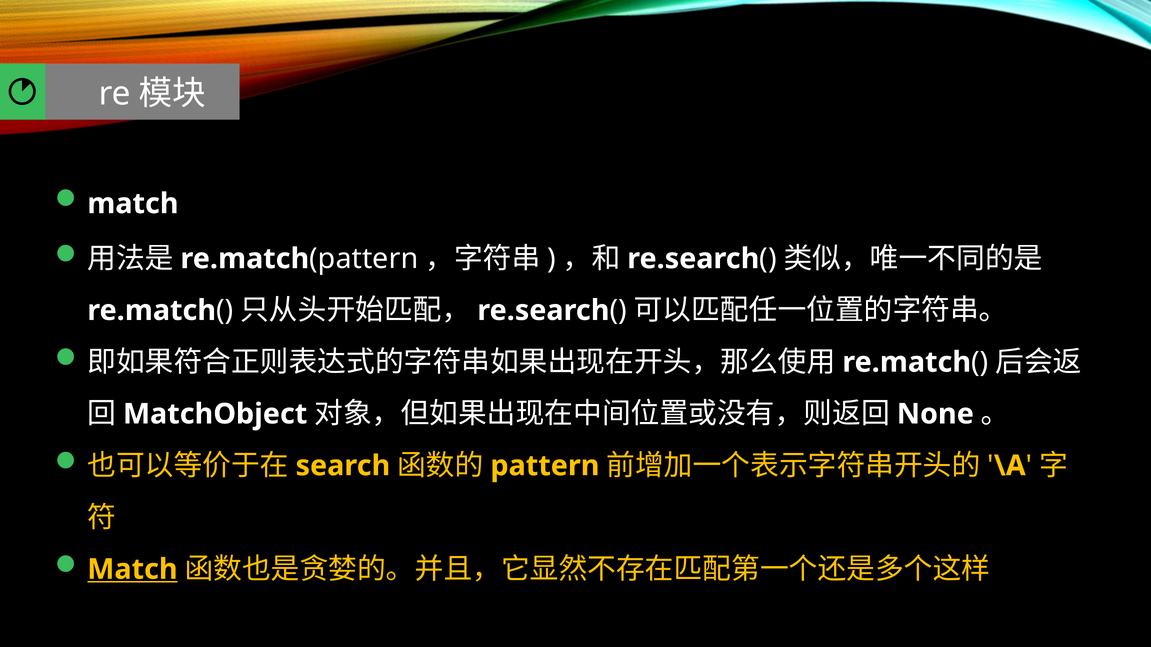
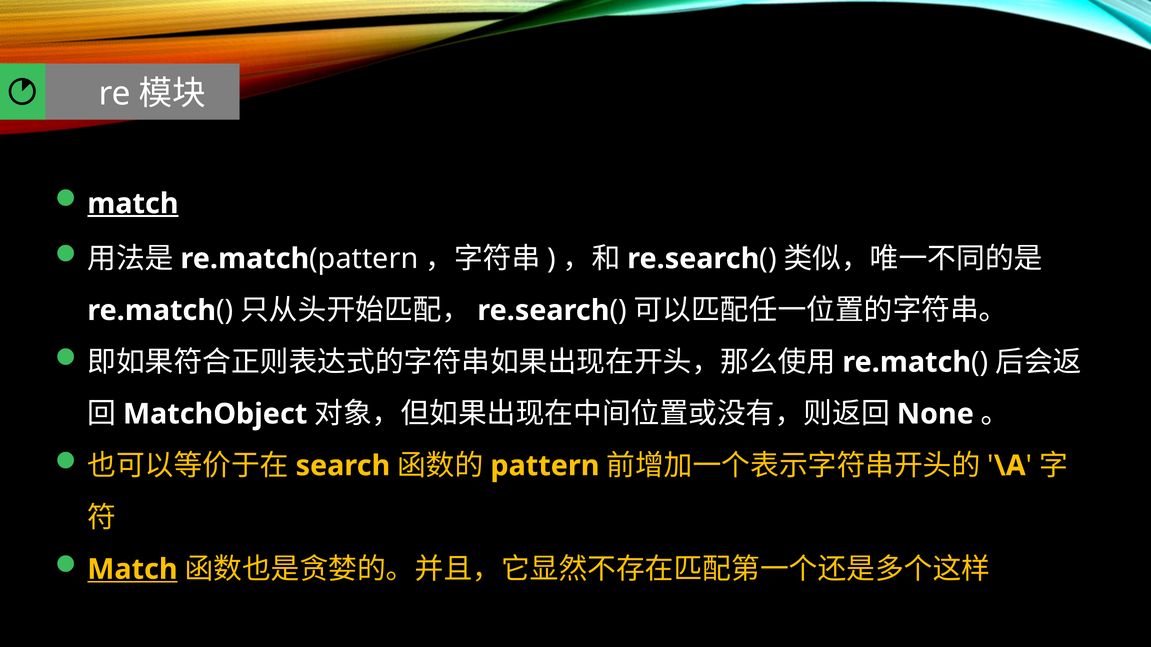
match at (133, 204) underline: none -> present
